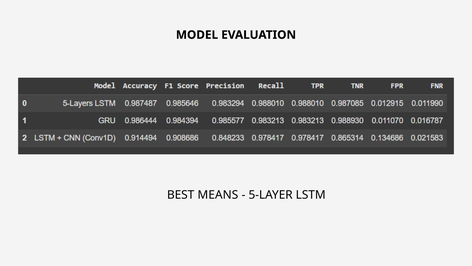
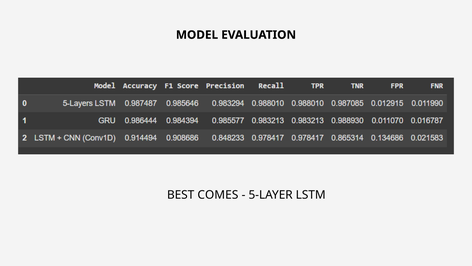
MEANS: MEANS -> COMES
